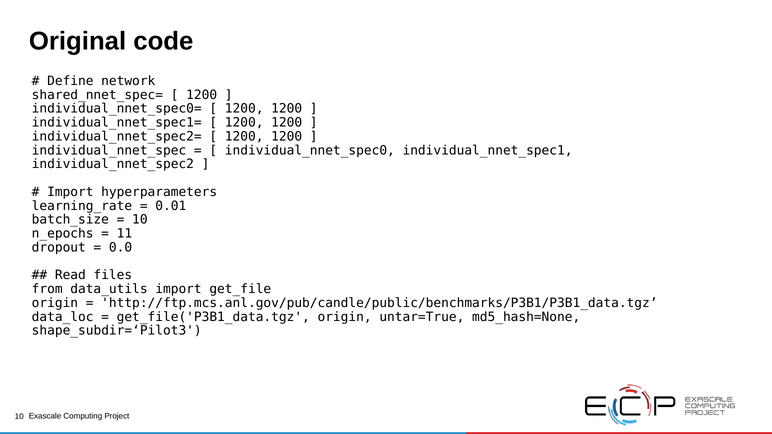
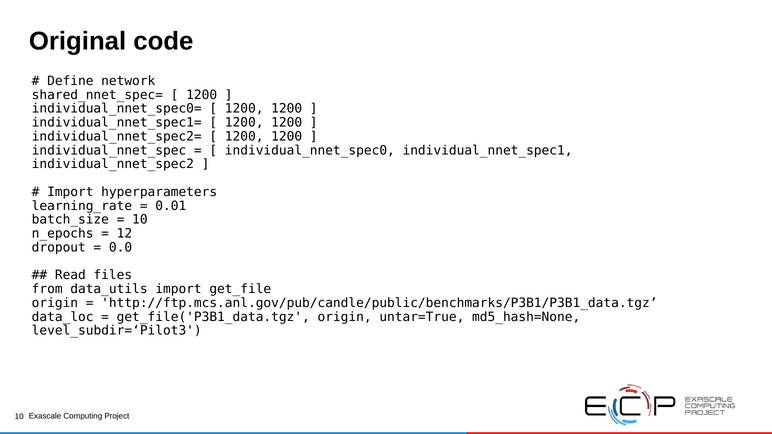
11: 11 -> 12
shape_subdir=‘Pilot3: shape_subdir=‘Pilot3 -> level_subdir=‘Pilot3
